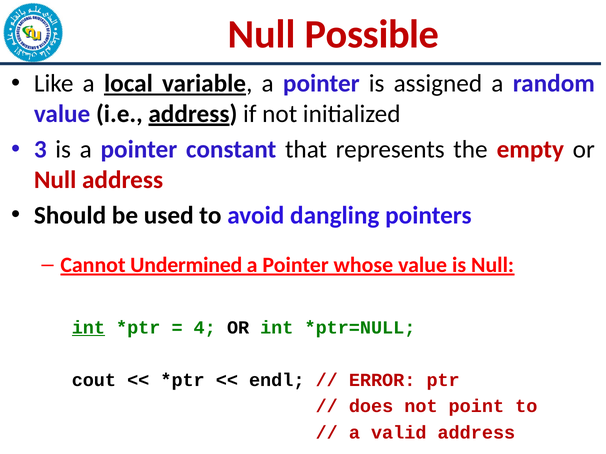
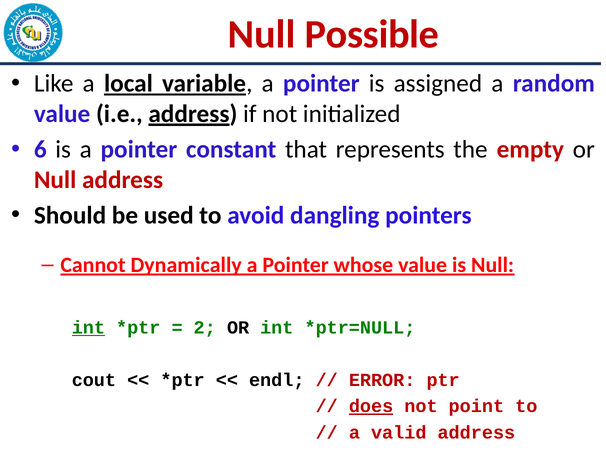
3: 3 -> 6
Undermined: Undermined -> Dynamically
4: 4 -> 2
does underline: none -> present
